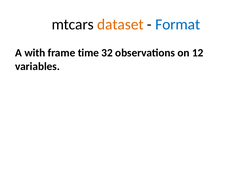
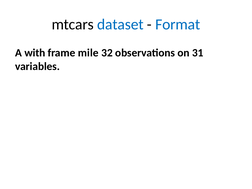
dataset colour: orange -> blue
time: time -> mile
12: 12 -> 31
